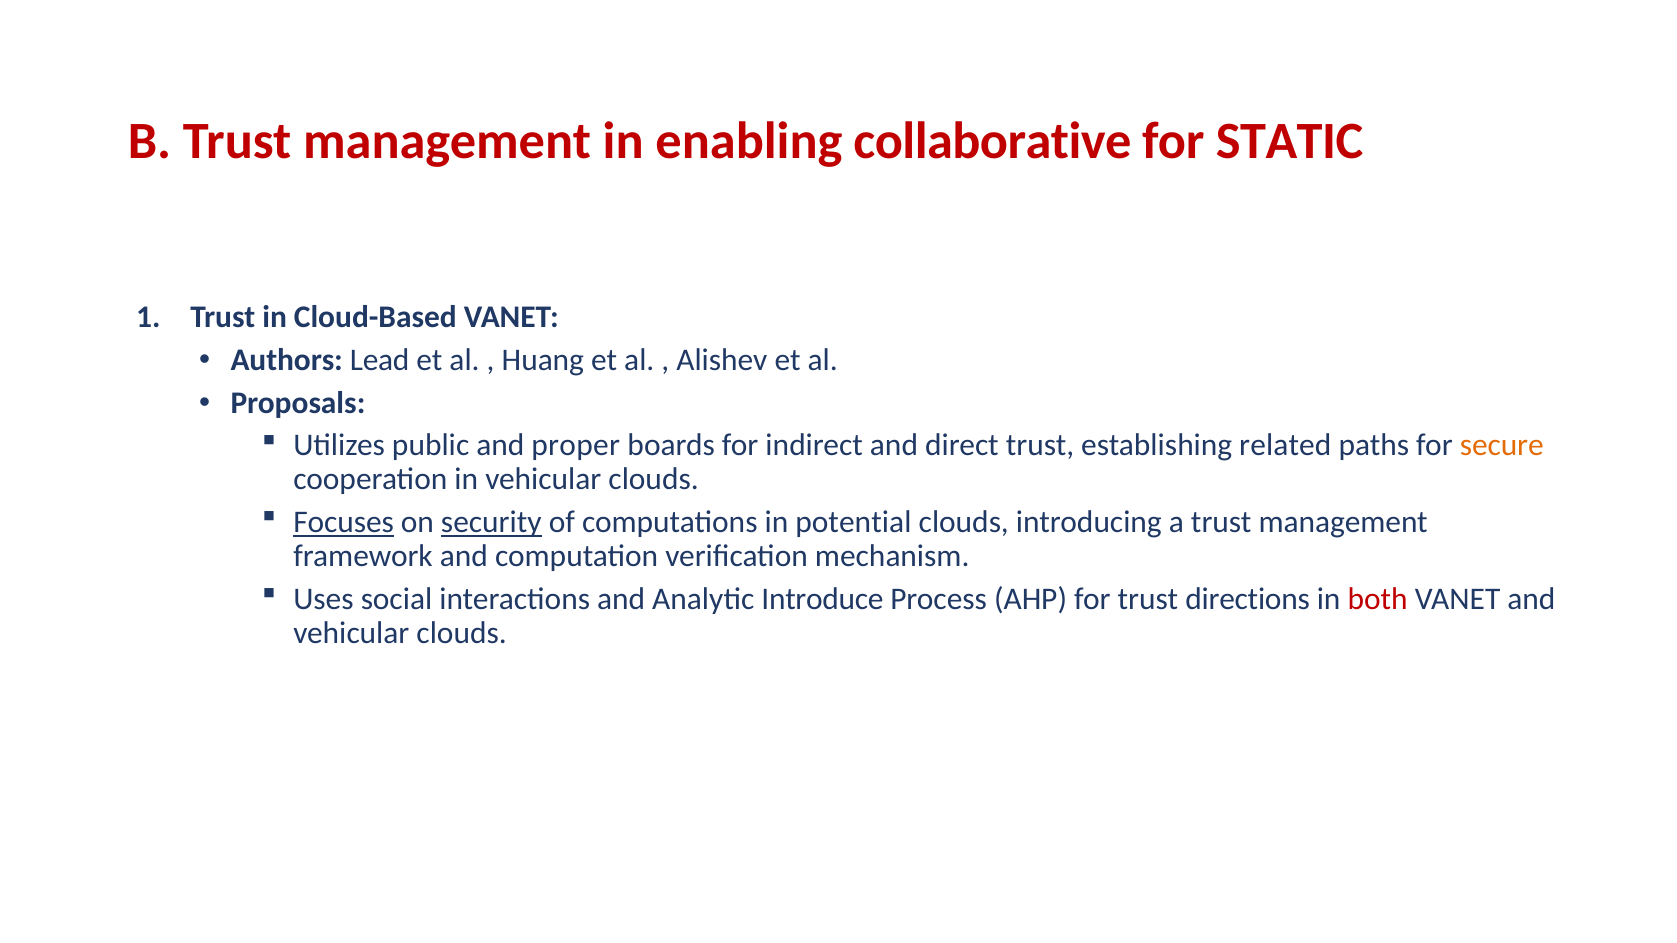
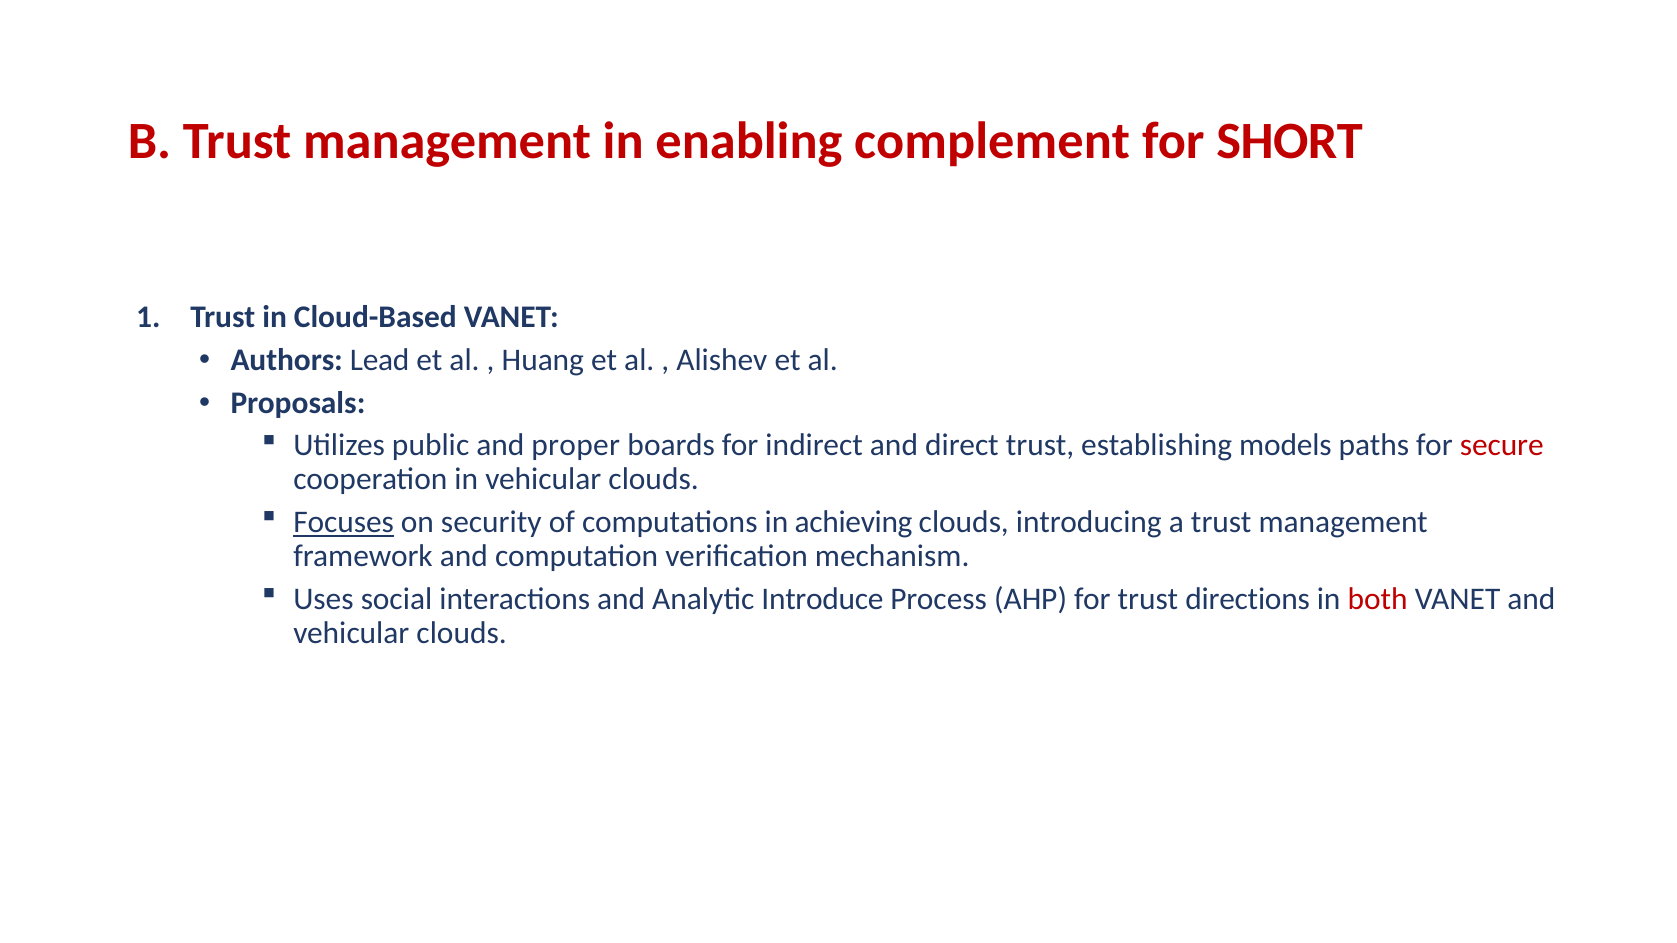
collaborative: collaborative -> complement
STATIC: STATIC -> SHORT
related: related -> models
secure colour: orange -> red
security underline: present -> none
potential: potential -> achieving
